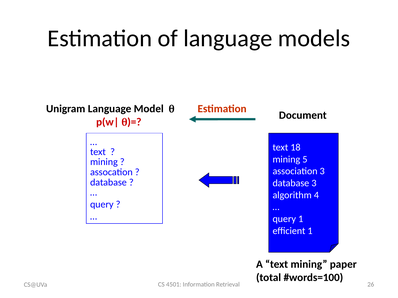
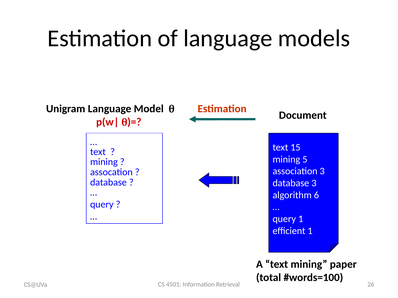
18: 18 -> 15
4: 4 -> 6
